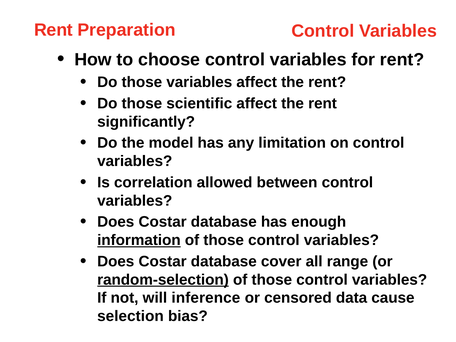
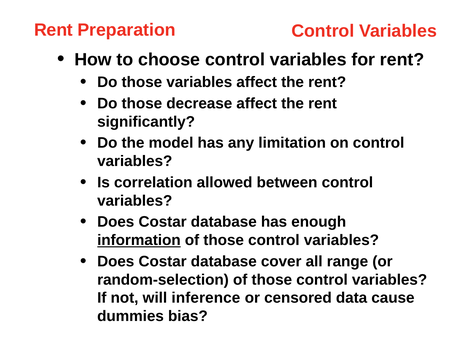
scientific: scientific -> decrease
random-selection underline: present -> none
selection: selection -> dummies
